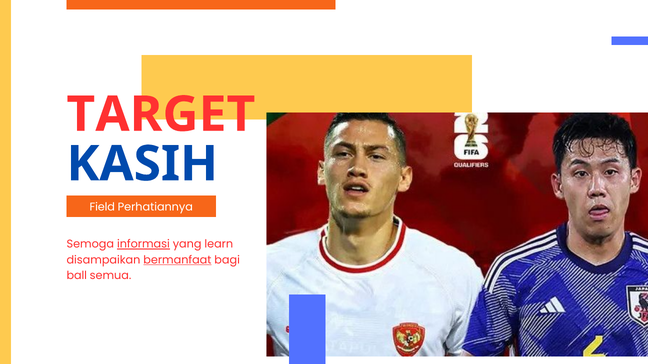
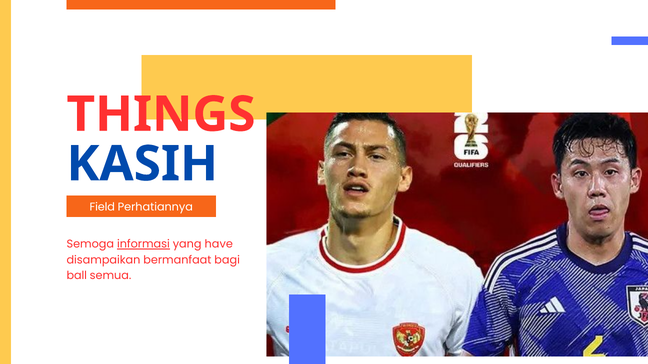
TARGET: TARGET -> THINGS
learn: learn -> have
bermanfaat underline: present -> none
